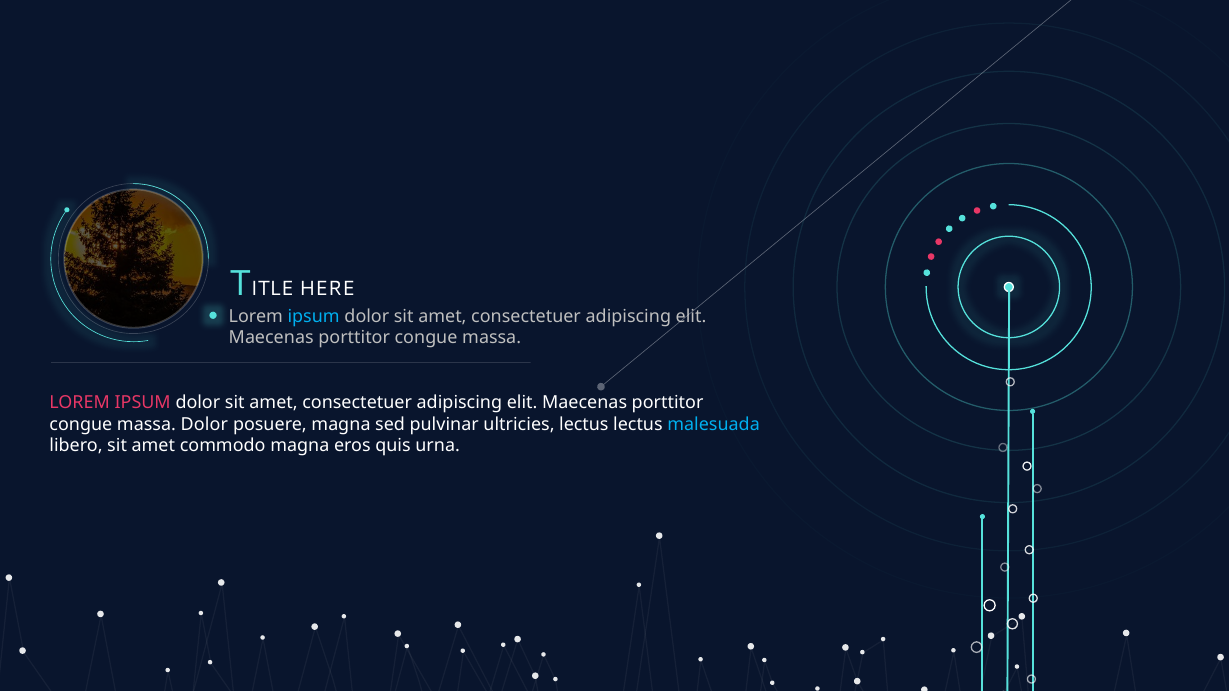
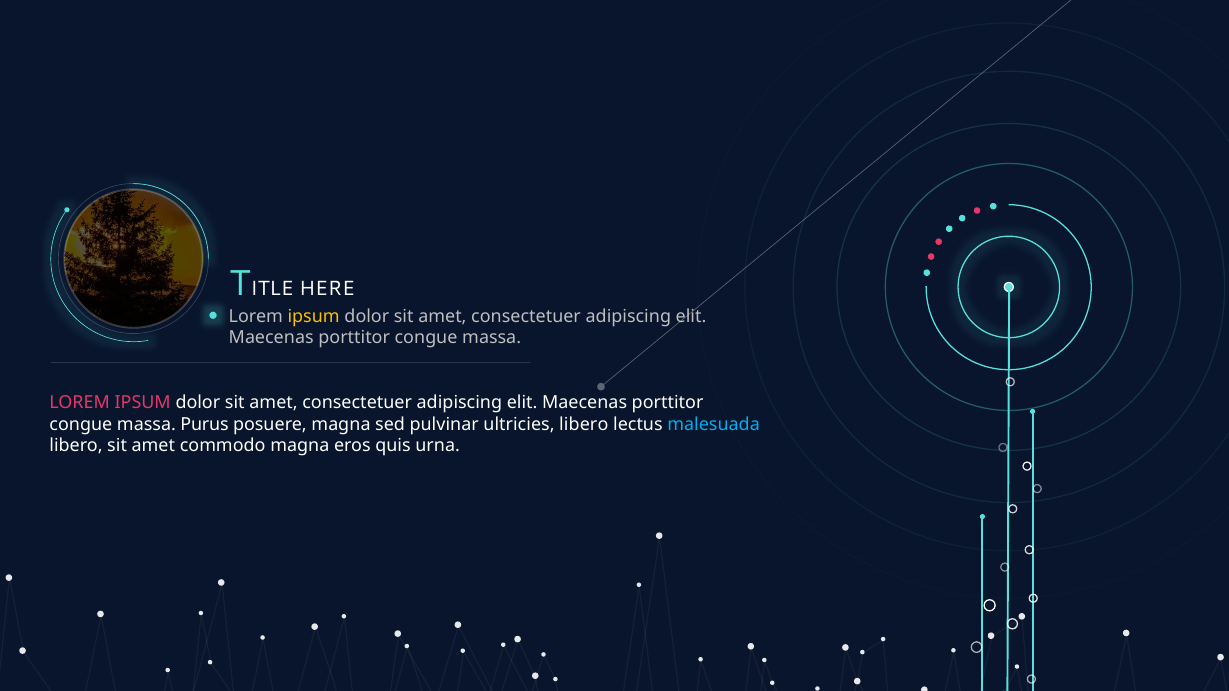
ipsum at (314, 317) colour: light blue -> yellow
massa Dolor: Dolor -> Purus
ultricies lectus: lectus -> libero
